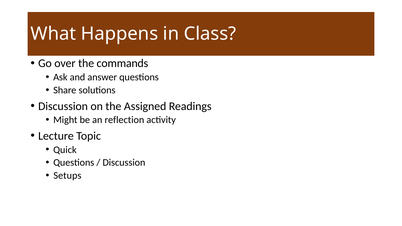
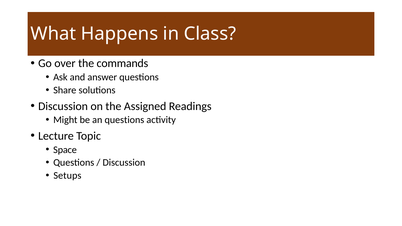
an reflection: reflection -> questions
Quick: Quick -> Space
